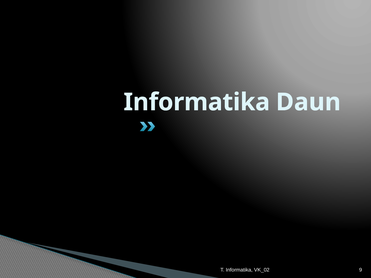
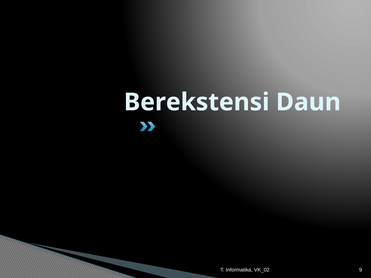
Informatika at (197, 102): Informatika -> Berekstensi
